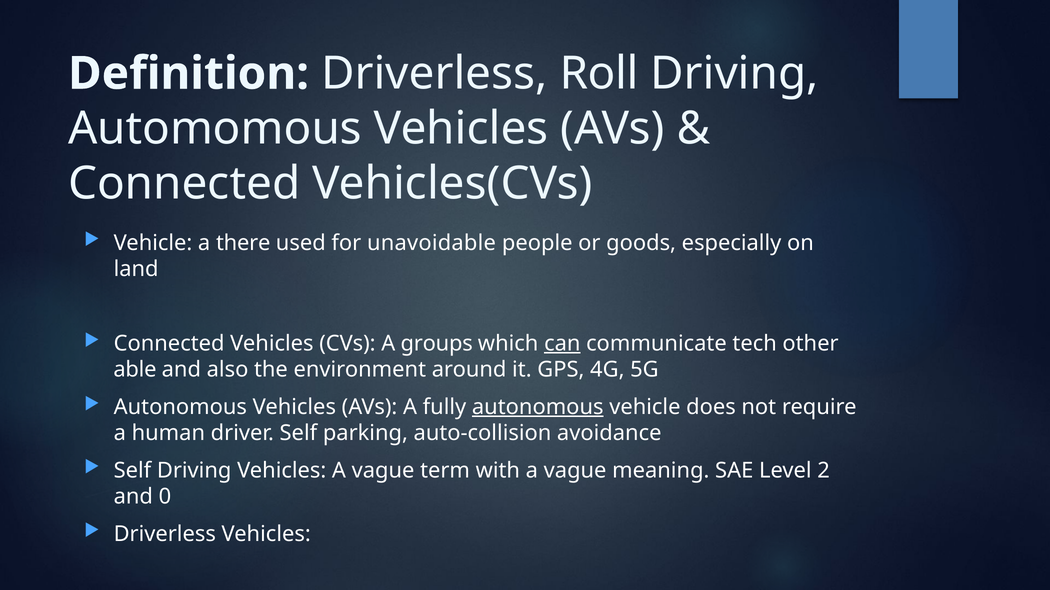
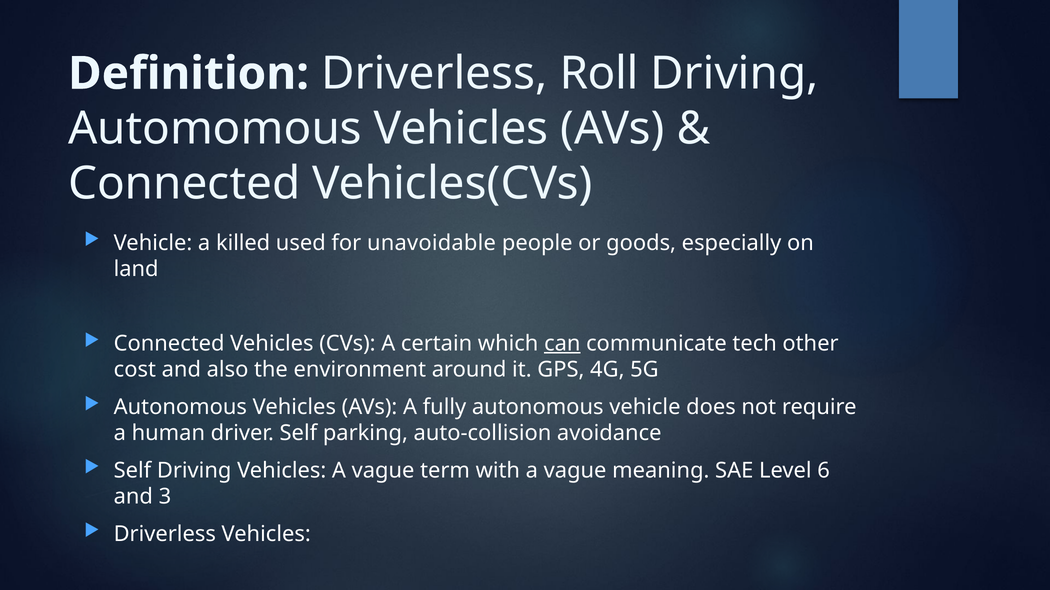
there: there -> killed
groups: groups -> certain
able: able -> cost
autonomous at (538, 407) underline: present -> none
2: 2 -> 6
0: 0 -> 3
